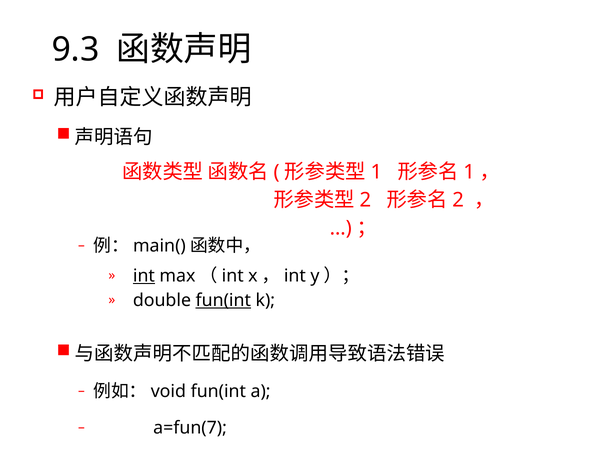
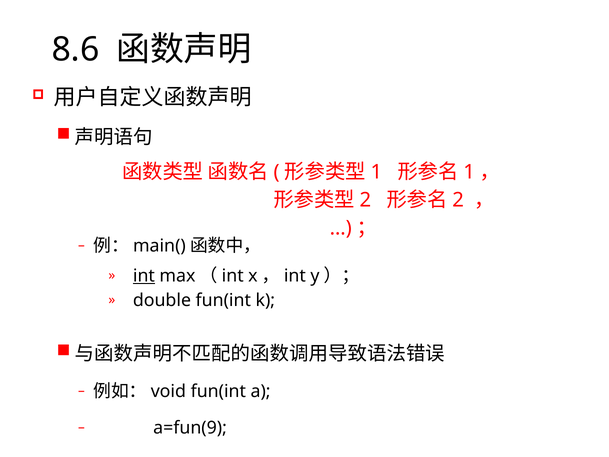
9.3: 9.3 -> 8.6
fun(int at (223, 300) underline: present -> none
a=fun(7: a=fun(7 -> a=fun(9
